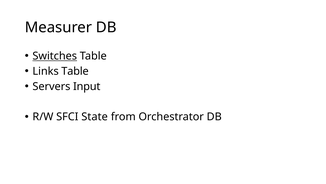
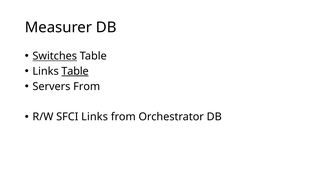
Table at (75, 71) underline: none -> present
Servers Input: Input -> From
SFCI State: State -> Links
